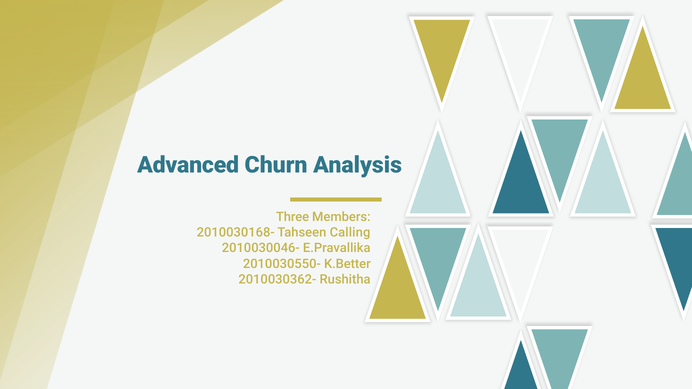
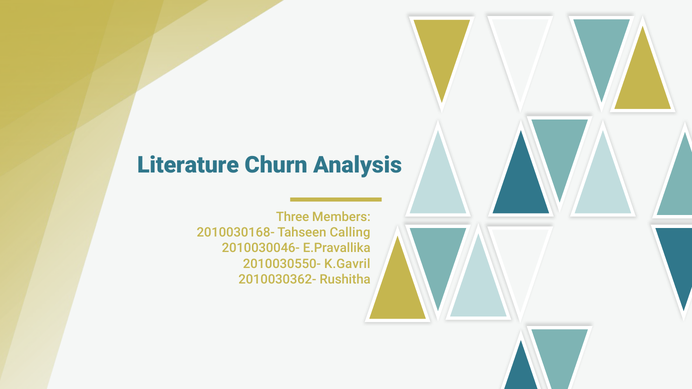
Advanced: Advanced -> Literature
K.Better: K.Better -> K.Gavril
